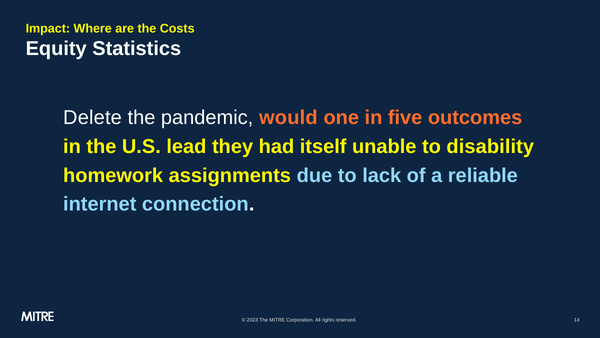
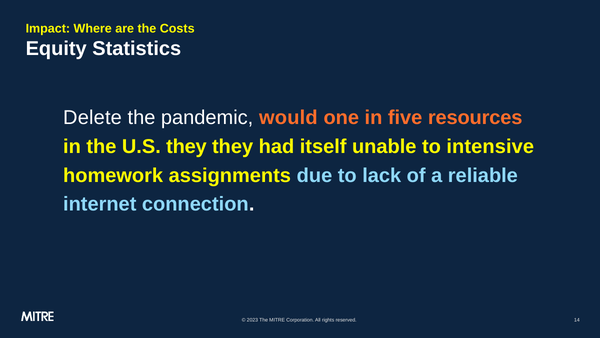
outcomes: outcomes -> resources
U.S lead: lead -> they
disability: disability -> intensive
